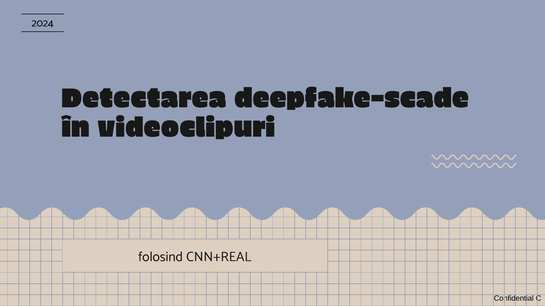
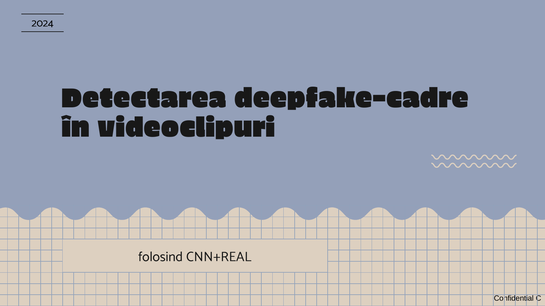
deepfake-scade: deepfake-scade -> deepfake-cadre
